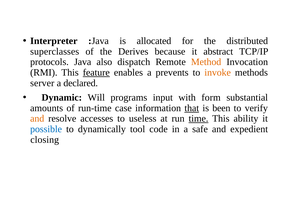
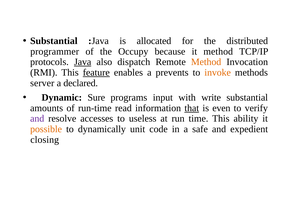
Interpreter at (54, 41): Interpreter -> Substantial
superclasses: superclasses -> programmer
Derives: Derives -> Occupy
it abstract: abstract -> method
Java underline: none -> present
Will: Will -> Sure
form: form -> write
case: case -> read
been: been -> even
and at (37, 118) colour: orange -> purple
time underline: present -> none
possible colour: blue -> orange
tool: tool -> unit
